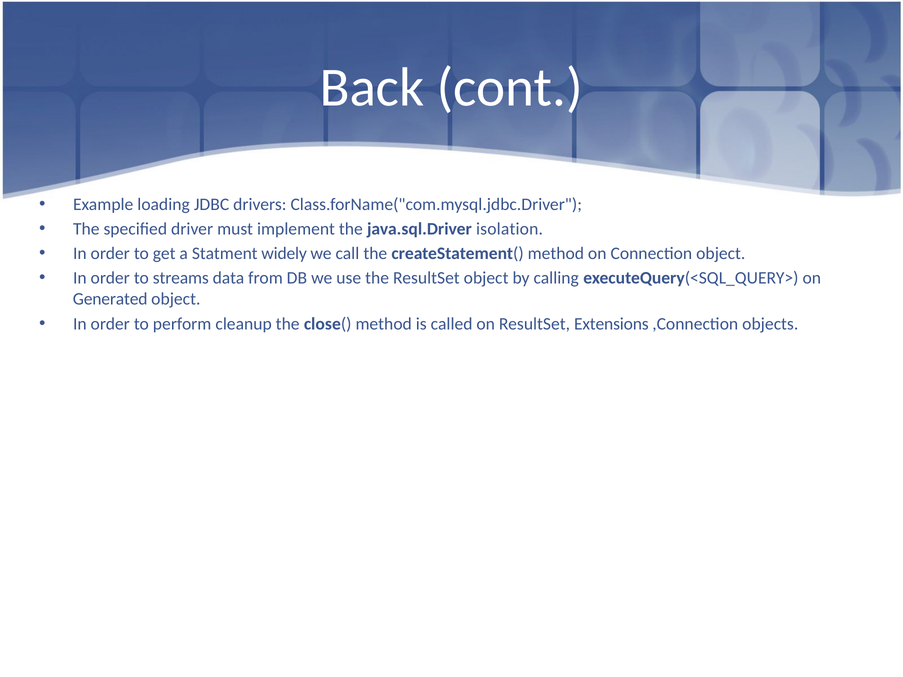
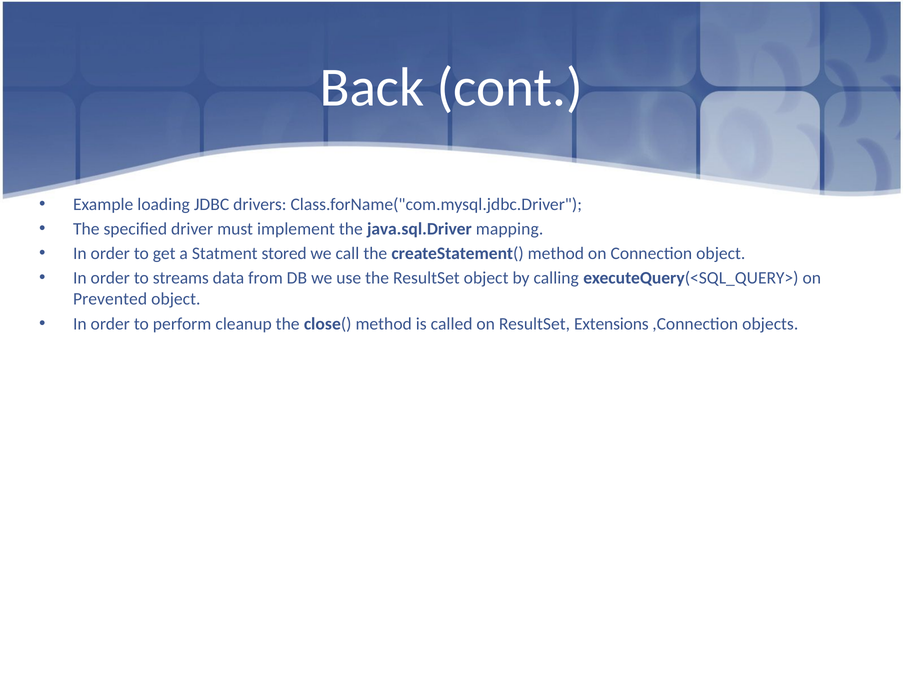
isolation: isolation -> mapping
widely: widely -> stored
Generated: Generated -> Prevented
